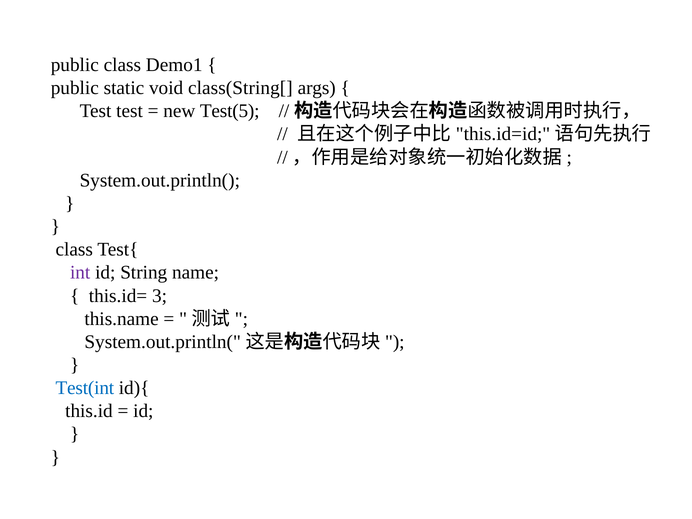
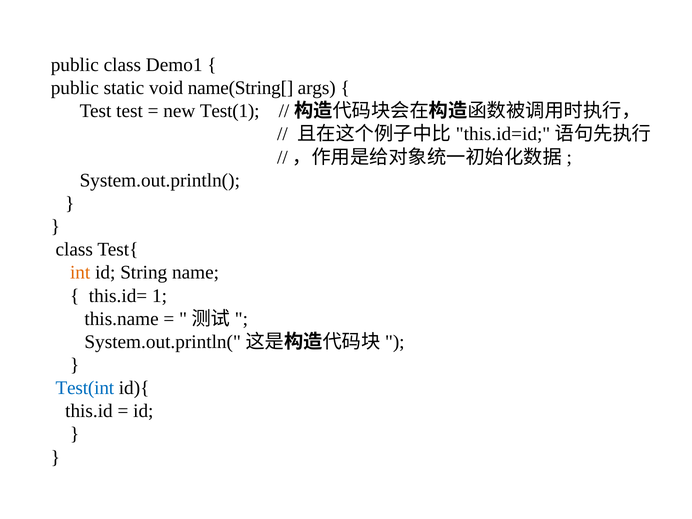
class(String[: class(String[ -> name(String[
Test(5: Test(5 -> Test(1
int colour: purple -> orange
3: 3 -> 1
